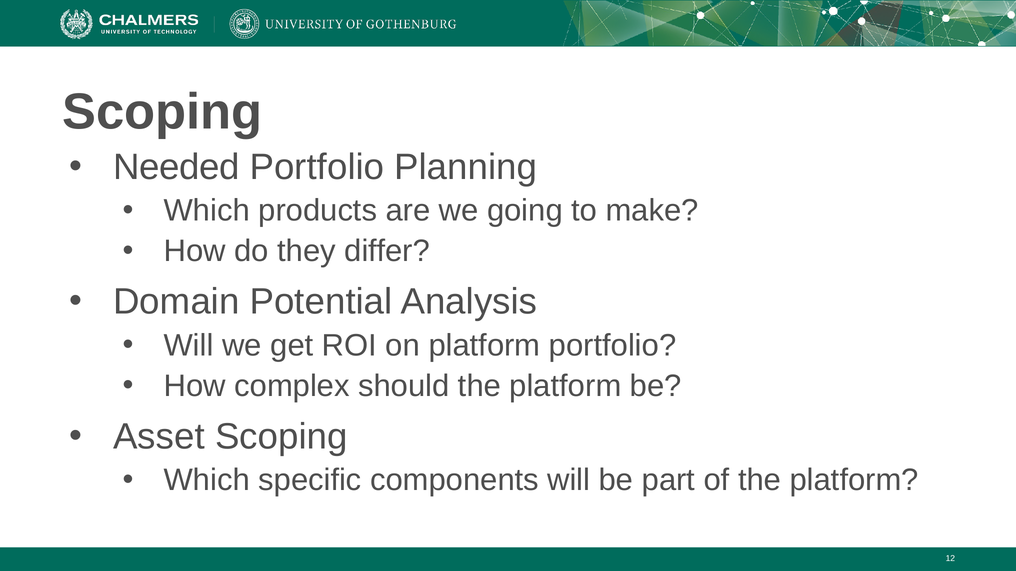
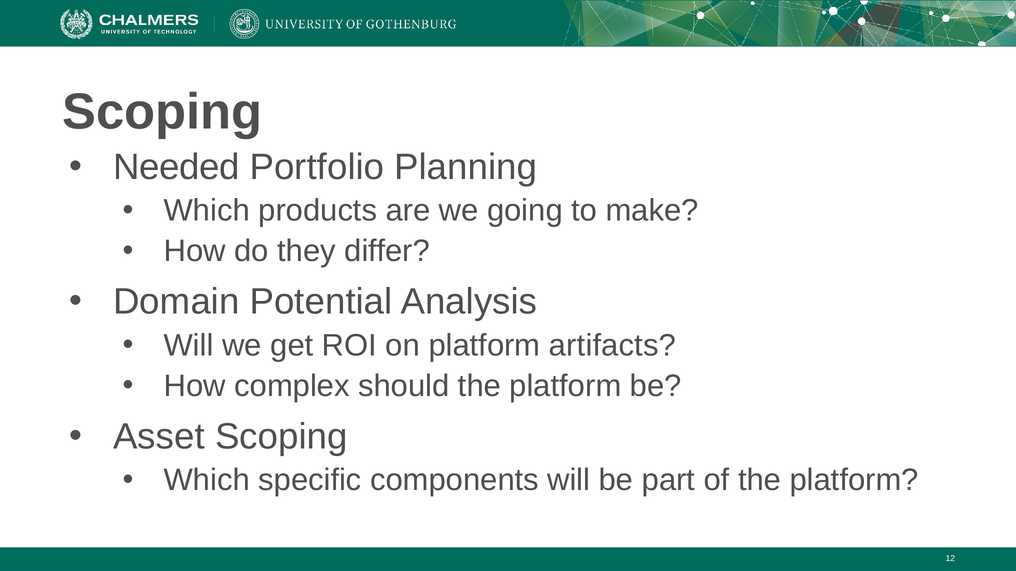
platform portfolio: portfolio -> artifacts
